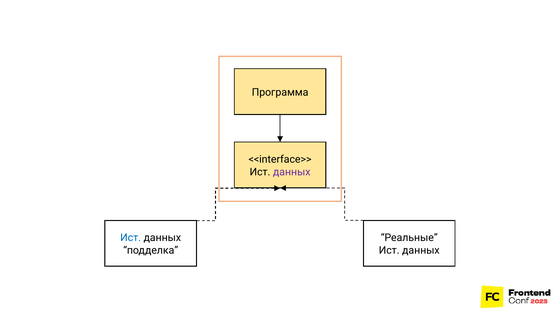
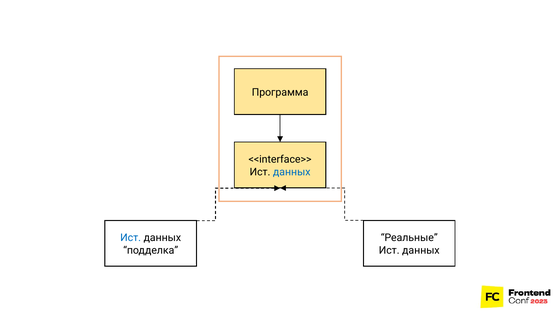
данных at (292, 172) colour: purple -> blue
